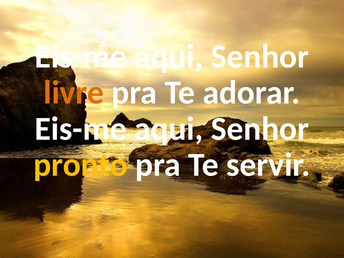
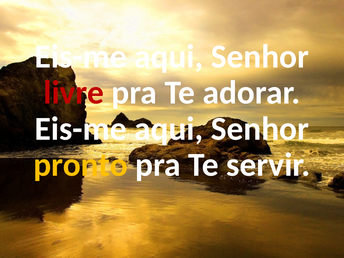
livre colour: orange -> red
